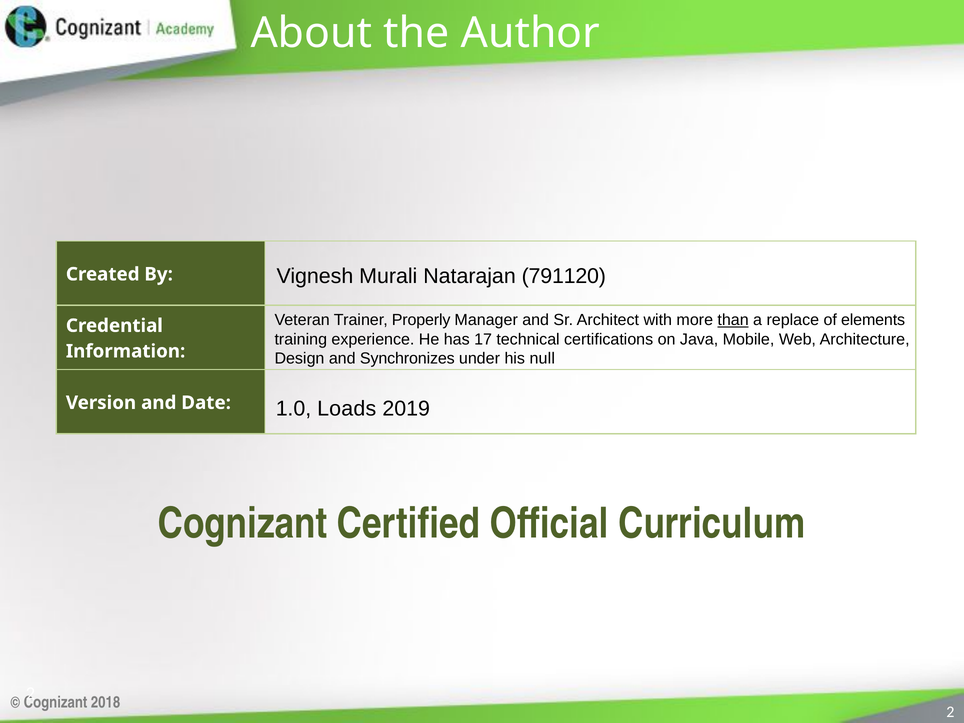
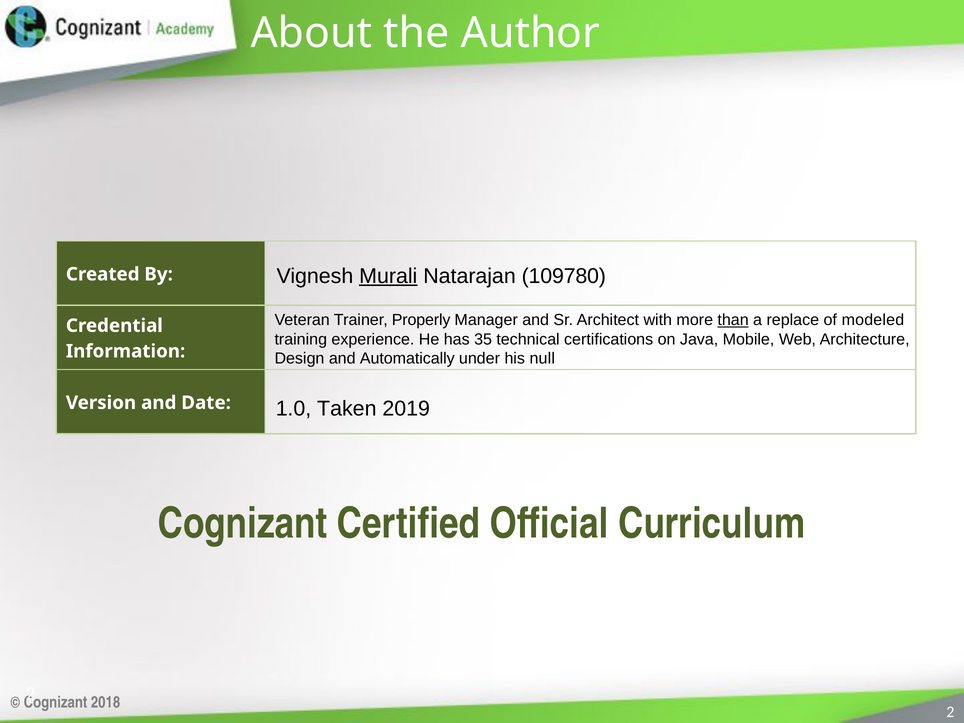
Murali underline: none -> present
791120: 791120 -> 109780
elements: elements -> modeled
17: 17 -> 35
Synchronizes: Synchronizes -> Automatically
Loads: Loads -> Taken
